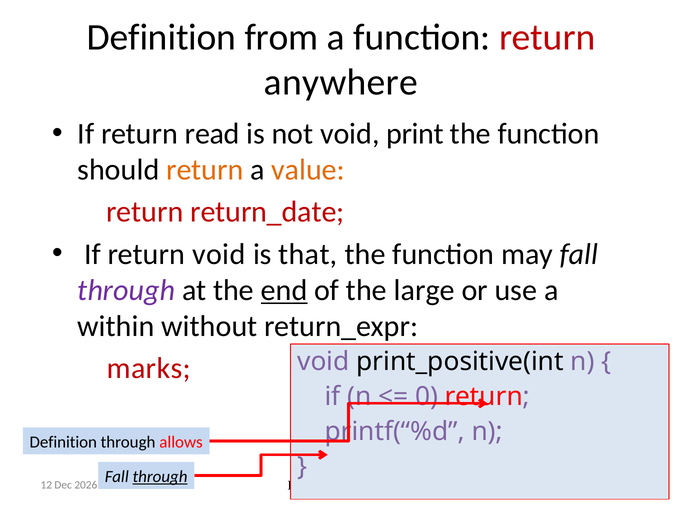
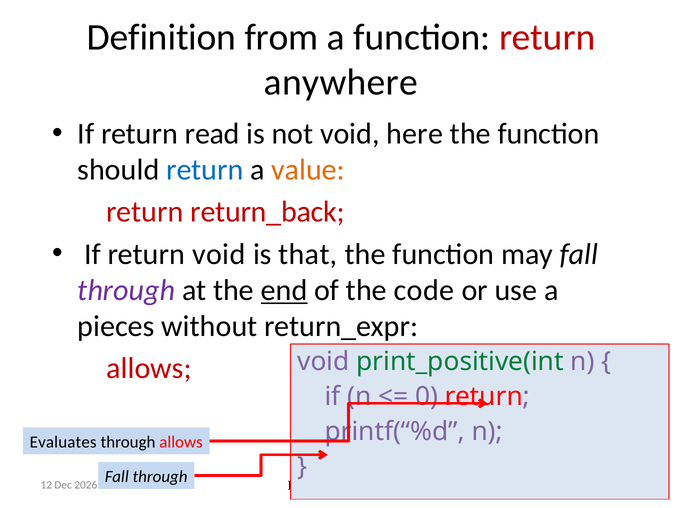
print: print -> here
return at (205, 170) colour: orange -> blue
return_date: return_date -> return_back
large: large -> code
within: within -> pieces
marks at (149, 368): marks -> allows
print_positive(int colour: black -> green
Definition at (63, 442): Definition -> Evaluates
through at (160, 476) underline: present -> none
